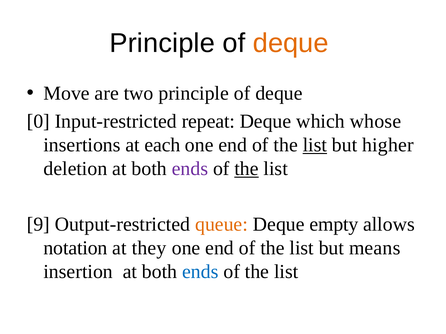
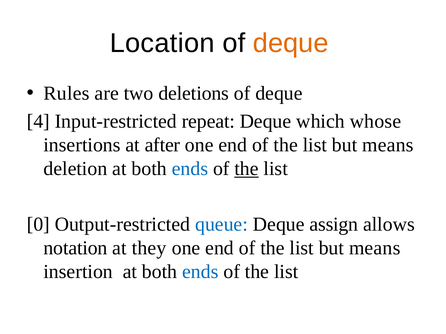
Principle at (162, 43): Principle -> Location
Move: Move -> Rules
two principle: principle -> deletions
0: 0 -> 4
each: each -> after
list at (315, 145) underline: present -> none
higher at (388, 145): higher -> means
ends at (190, 169) colour: purple -> blue
9: 9 -> 0
queue colour: orange -> blue
empty: empty -> assign
